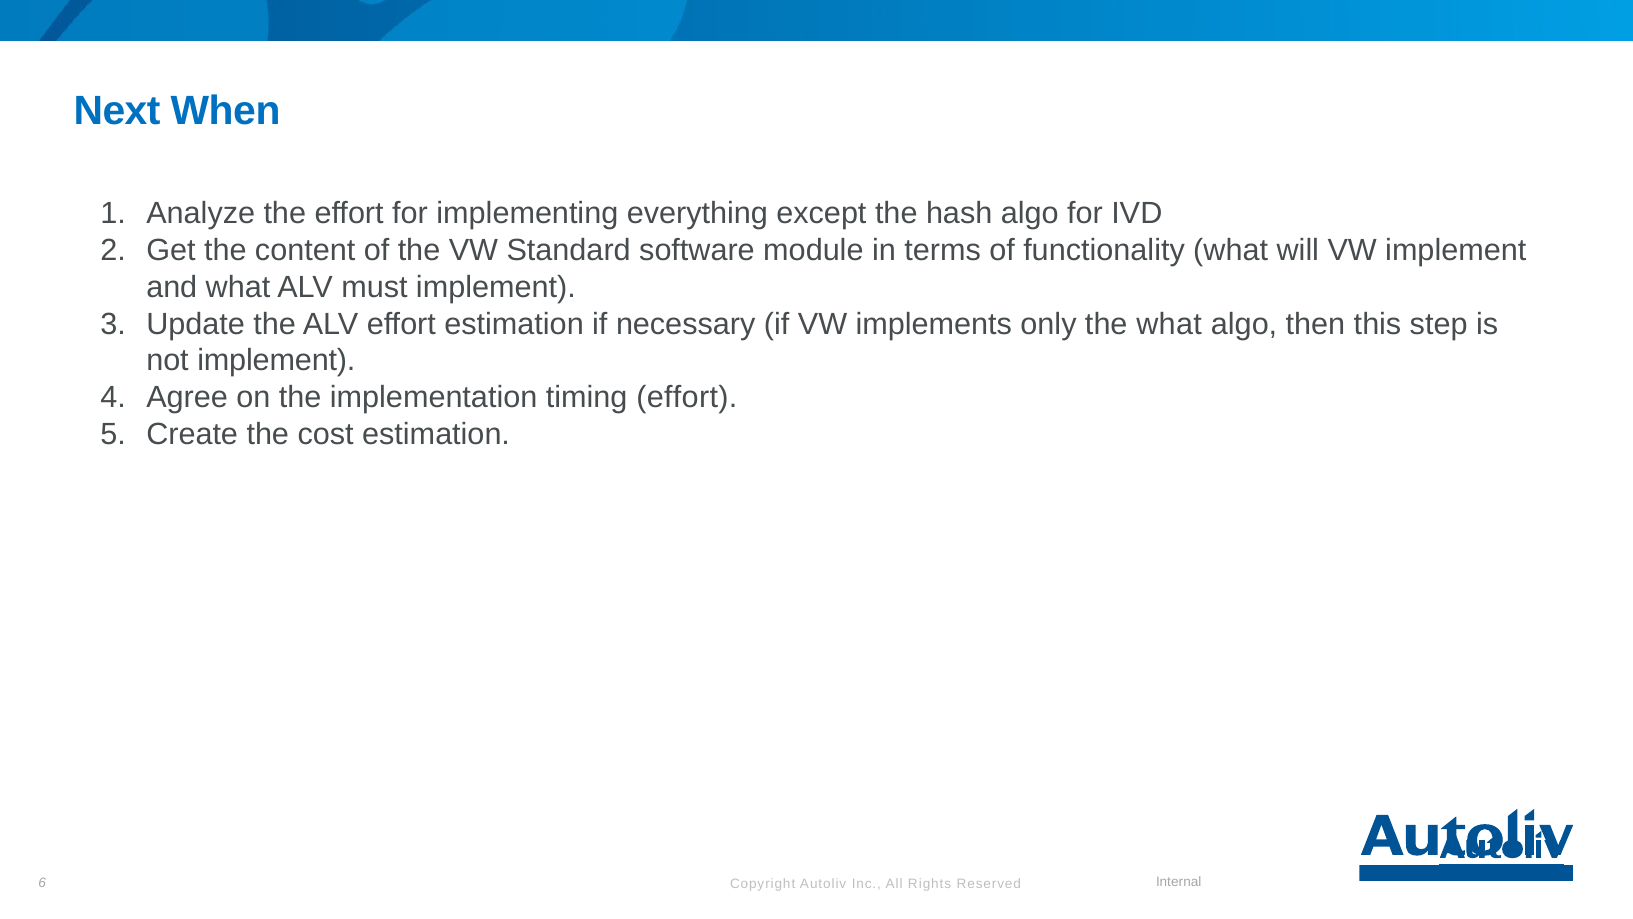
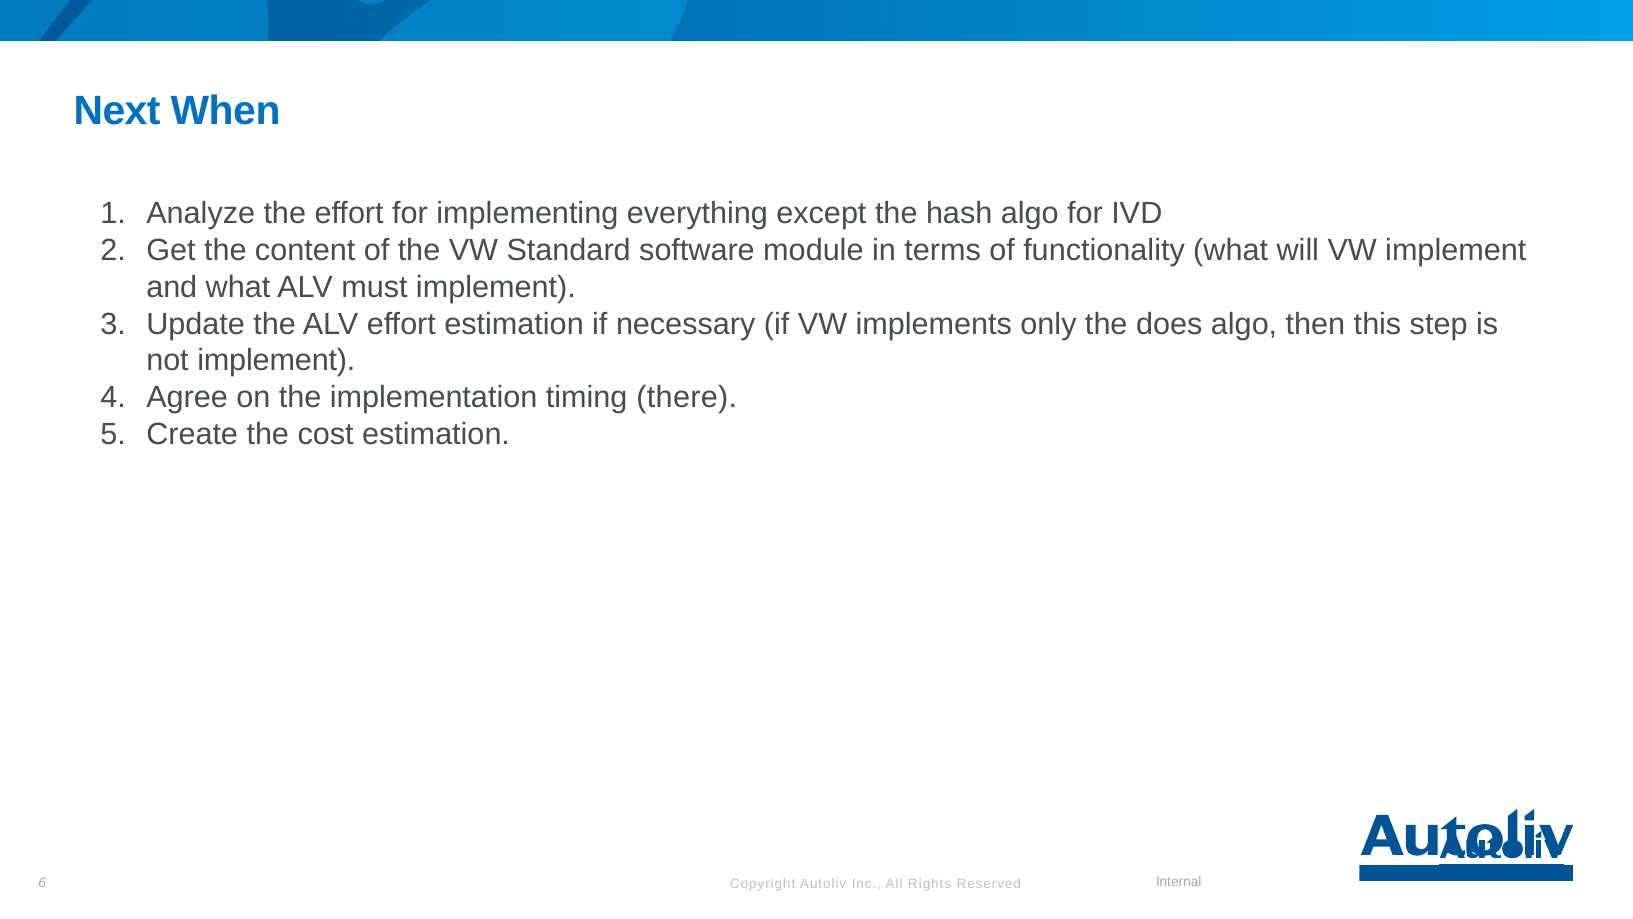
the what: what -> does
timing effort: effort -> there
